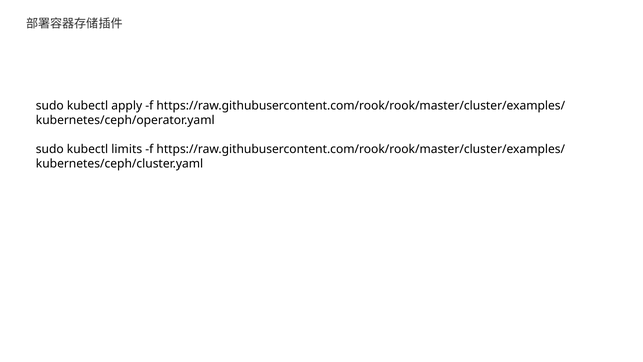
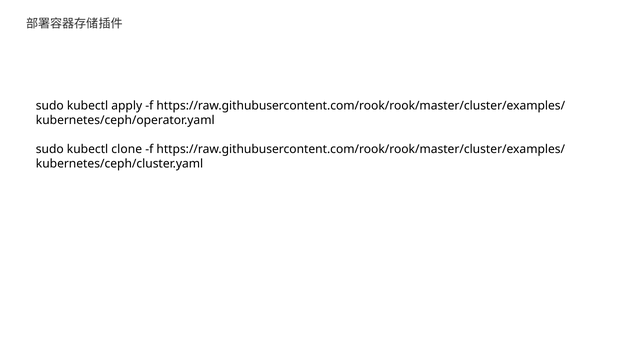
limits: limits -> clone
